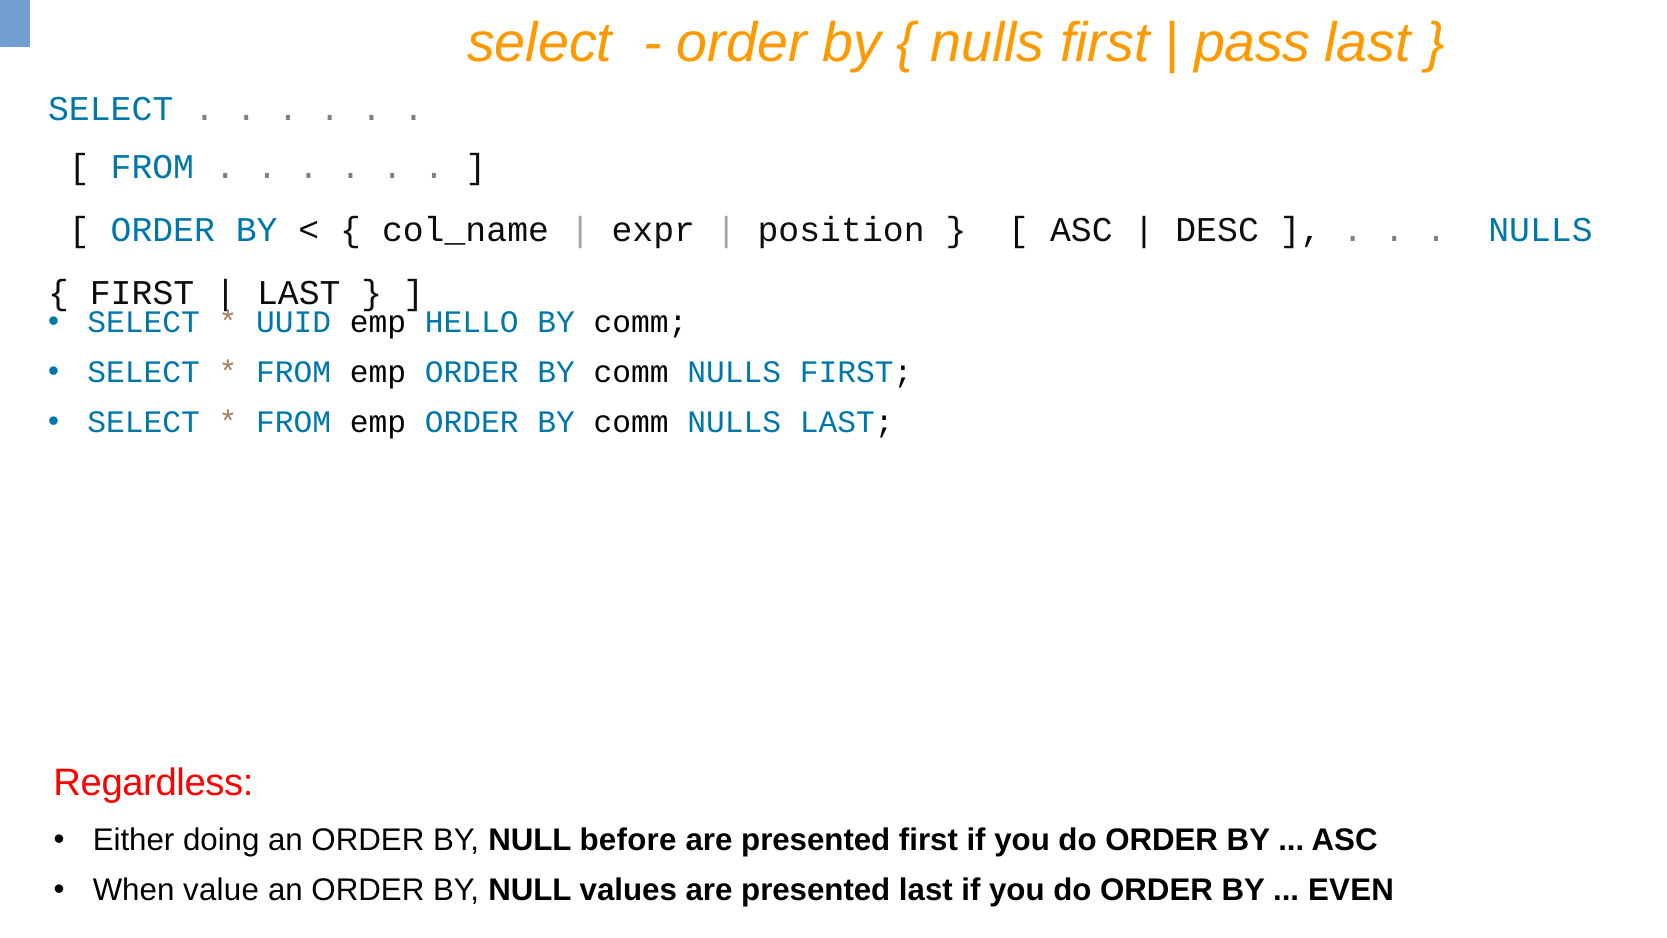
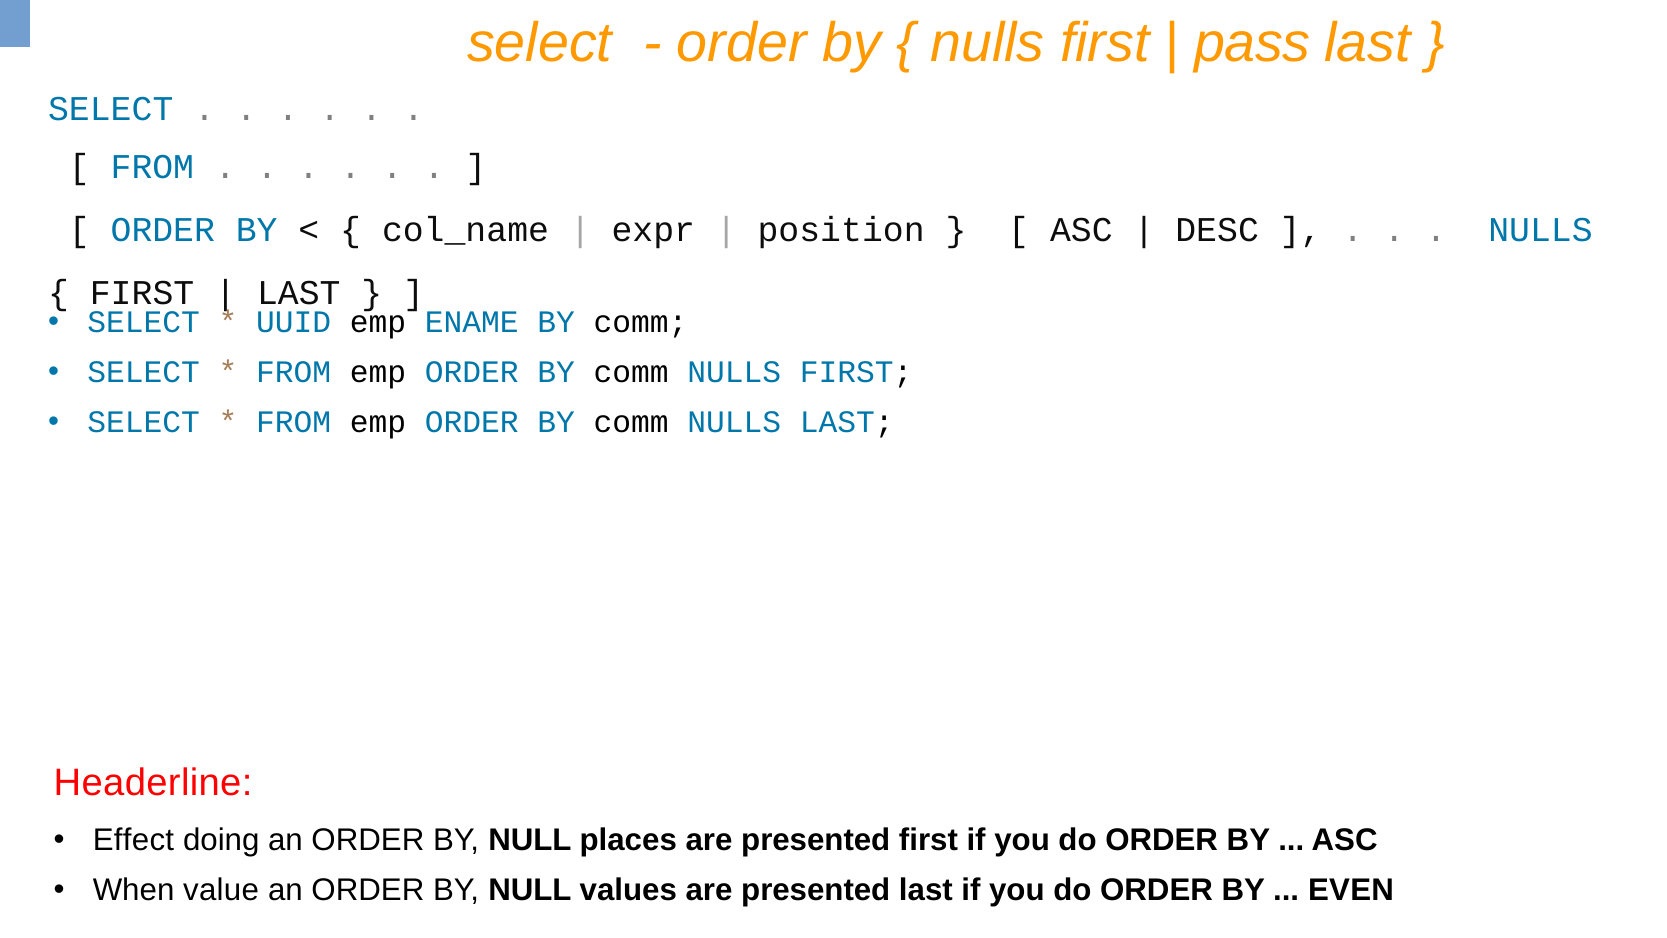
HELLO: HELLO -> ENAME
Regardless: Regardless -> Headerline
Either: Either -> Effect
before: before -> places
